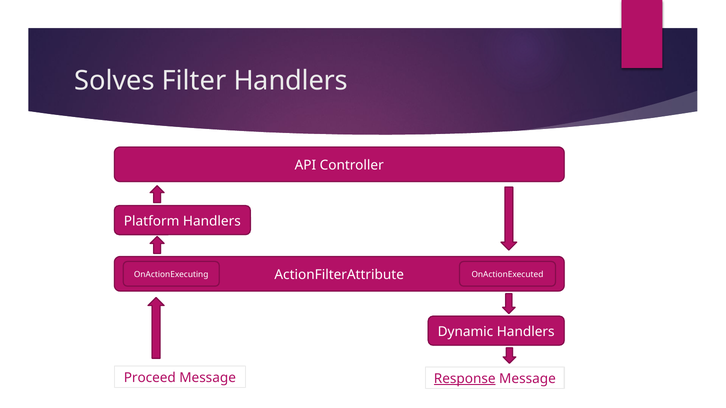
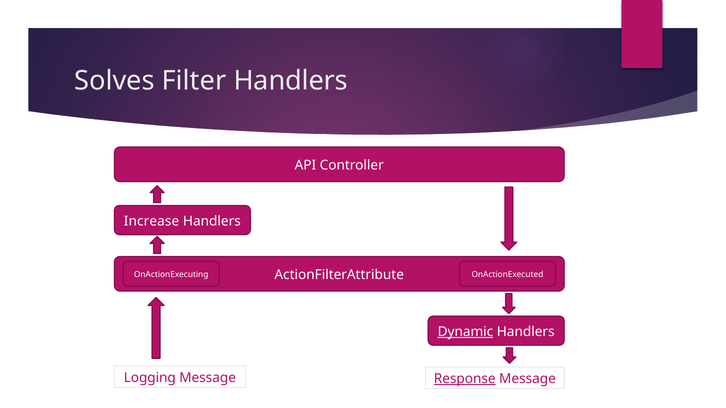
Platform: Platform -> Increase
Dynamic underline: none -> present
Proceed: Proceed -> Logging
